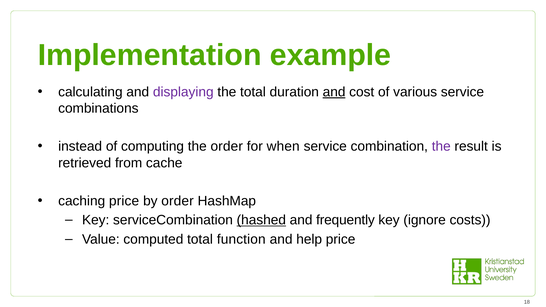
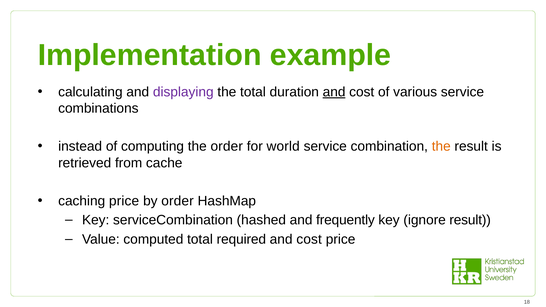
when: when -> world
the at (441, 147) colour: purple -> orange
hashed underline: present -> none
ignore costs: costs -> result
function: function -> required
help at (309, 239): help -> cost
